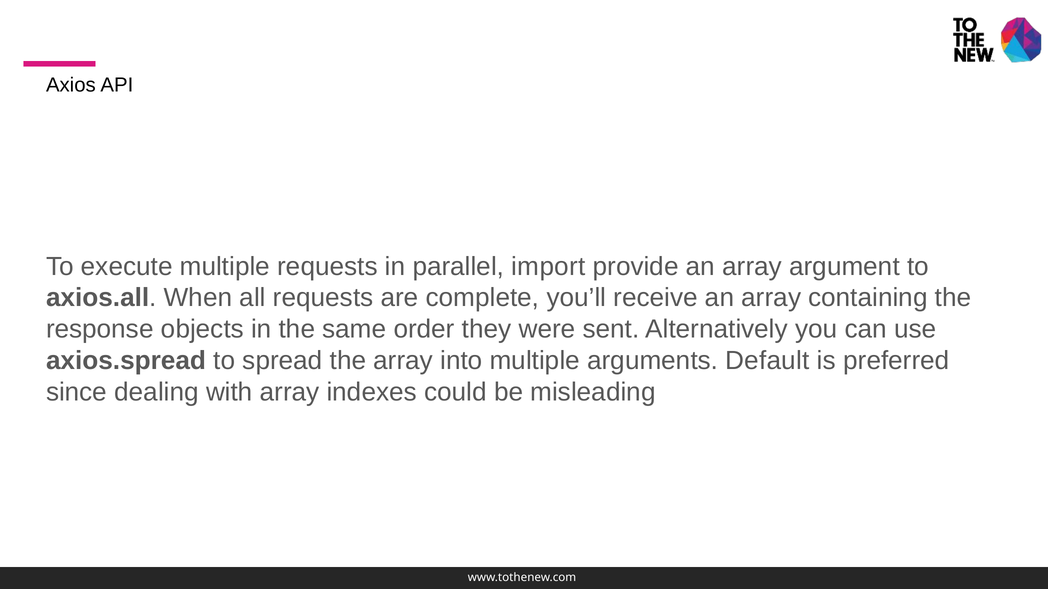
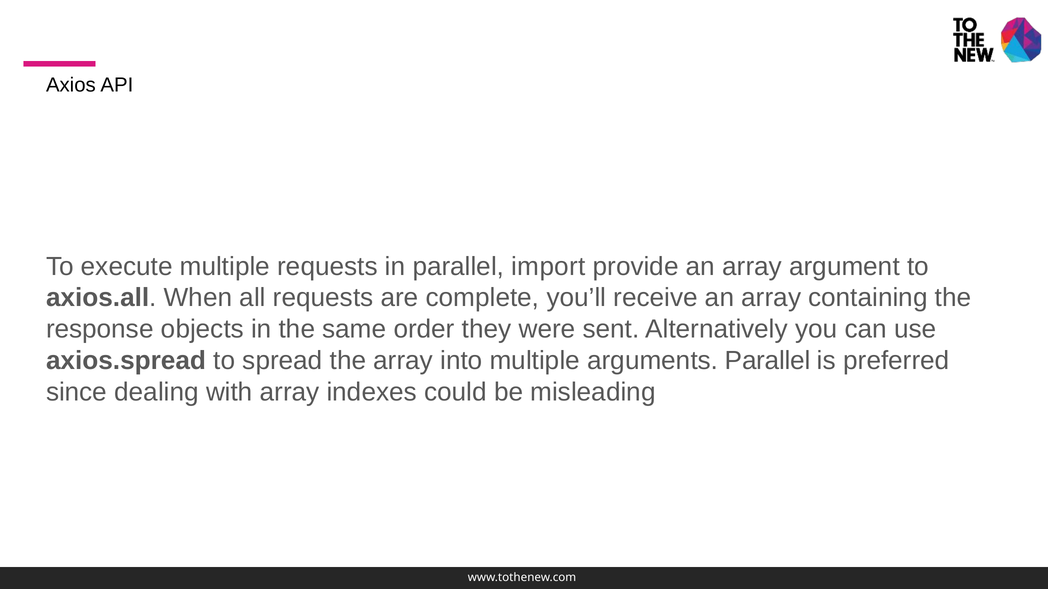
arguments Default: Default -> Parallel
